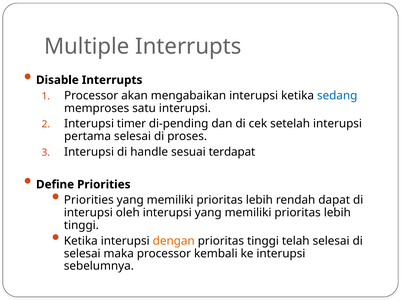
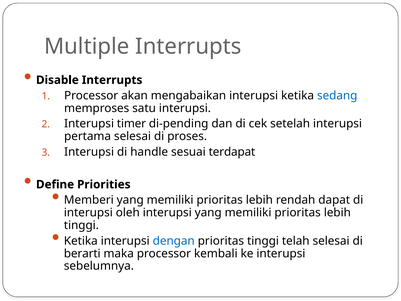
Priorities at (89, 200): Priorities -> Memberi
dengan colour: orange -> blue
selesai at (82, 253): selesai -> berarti
